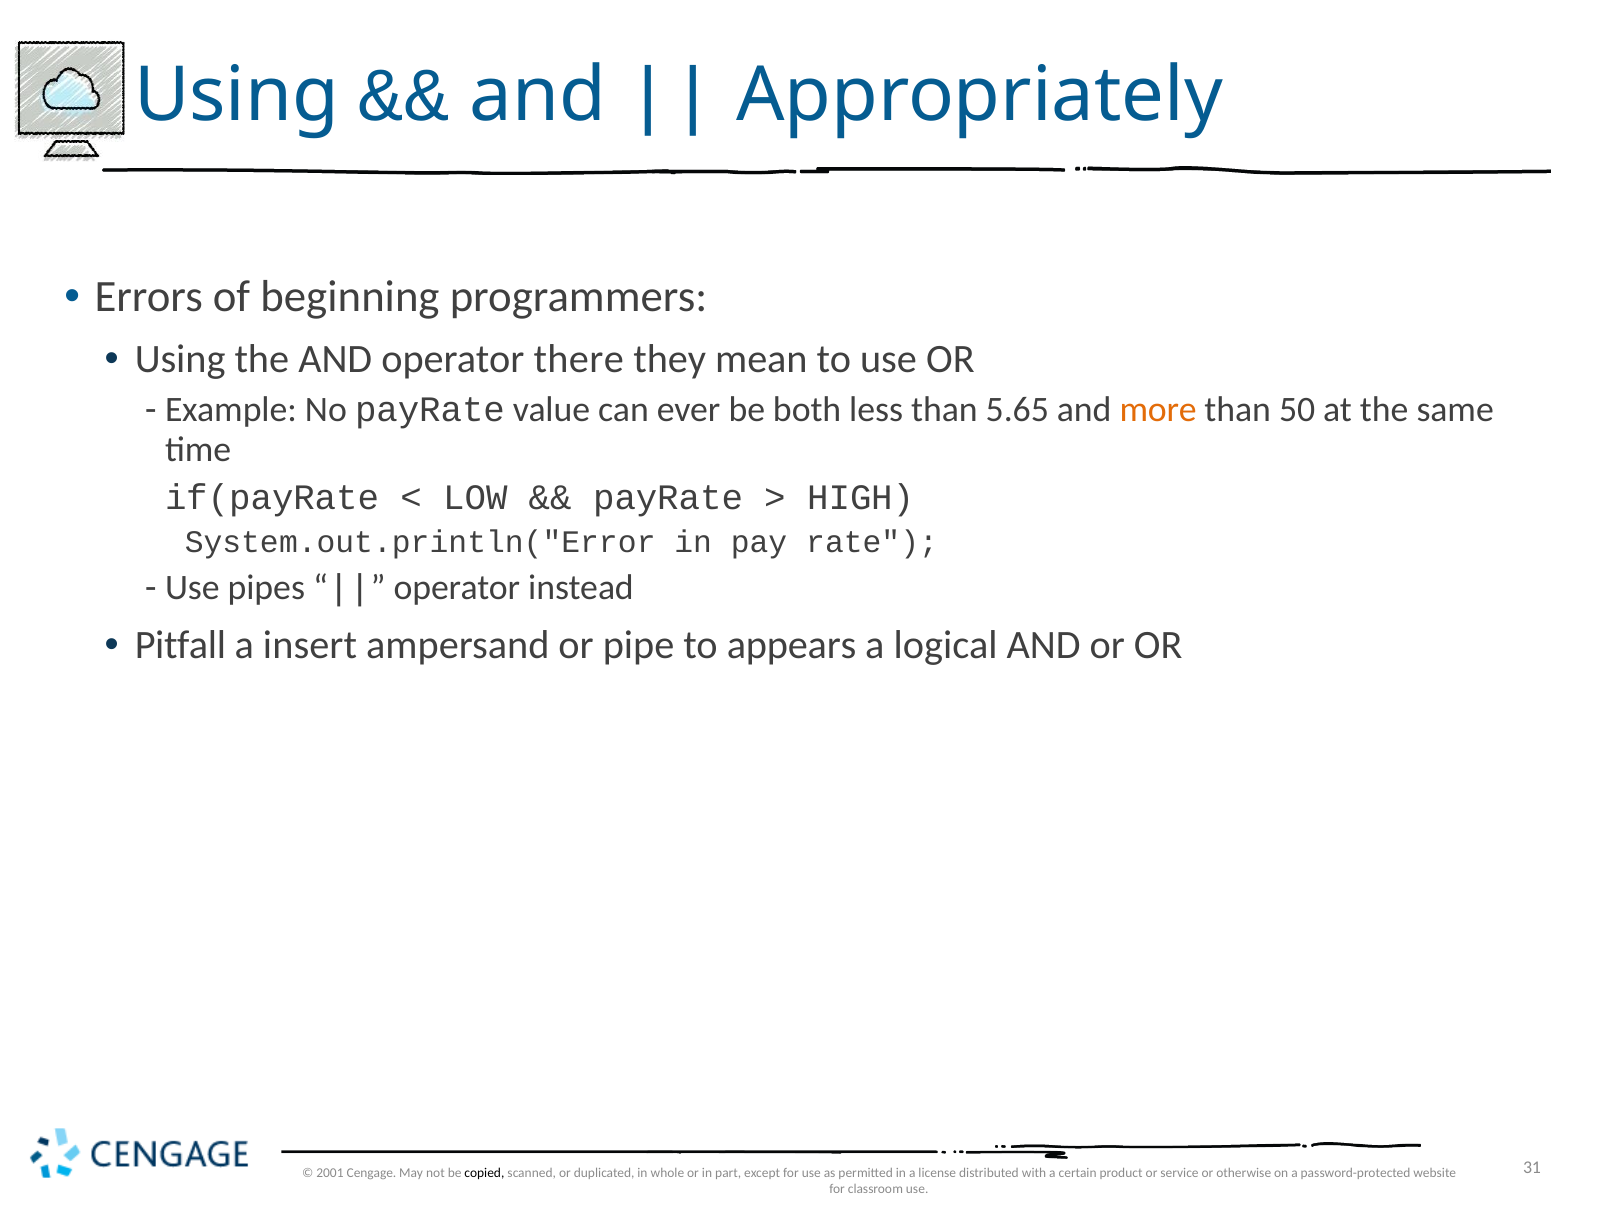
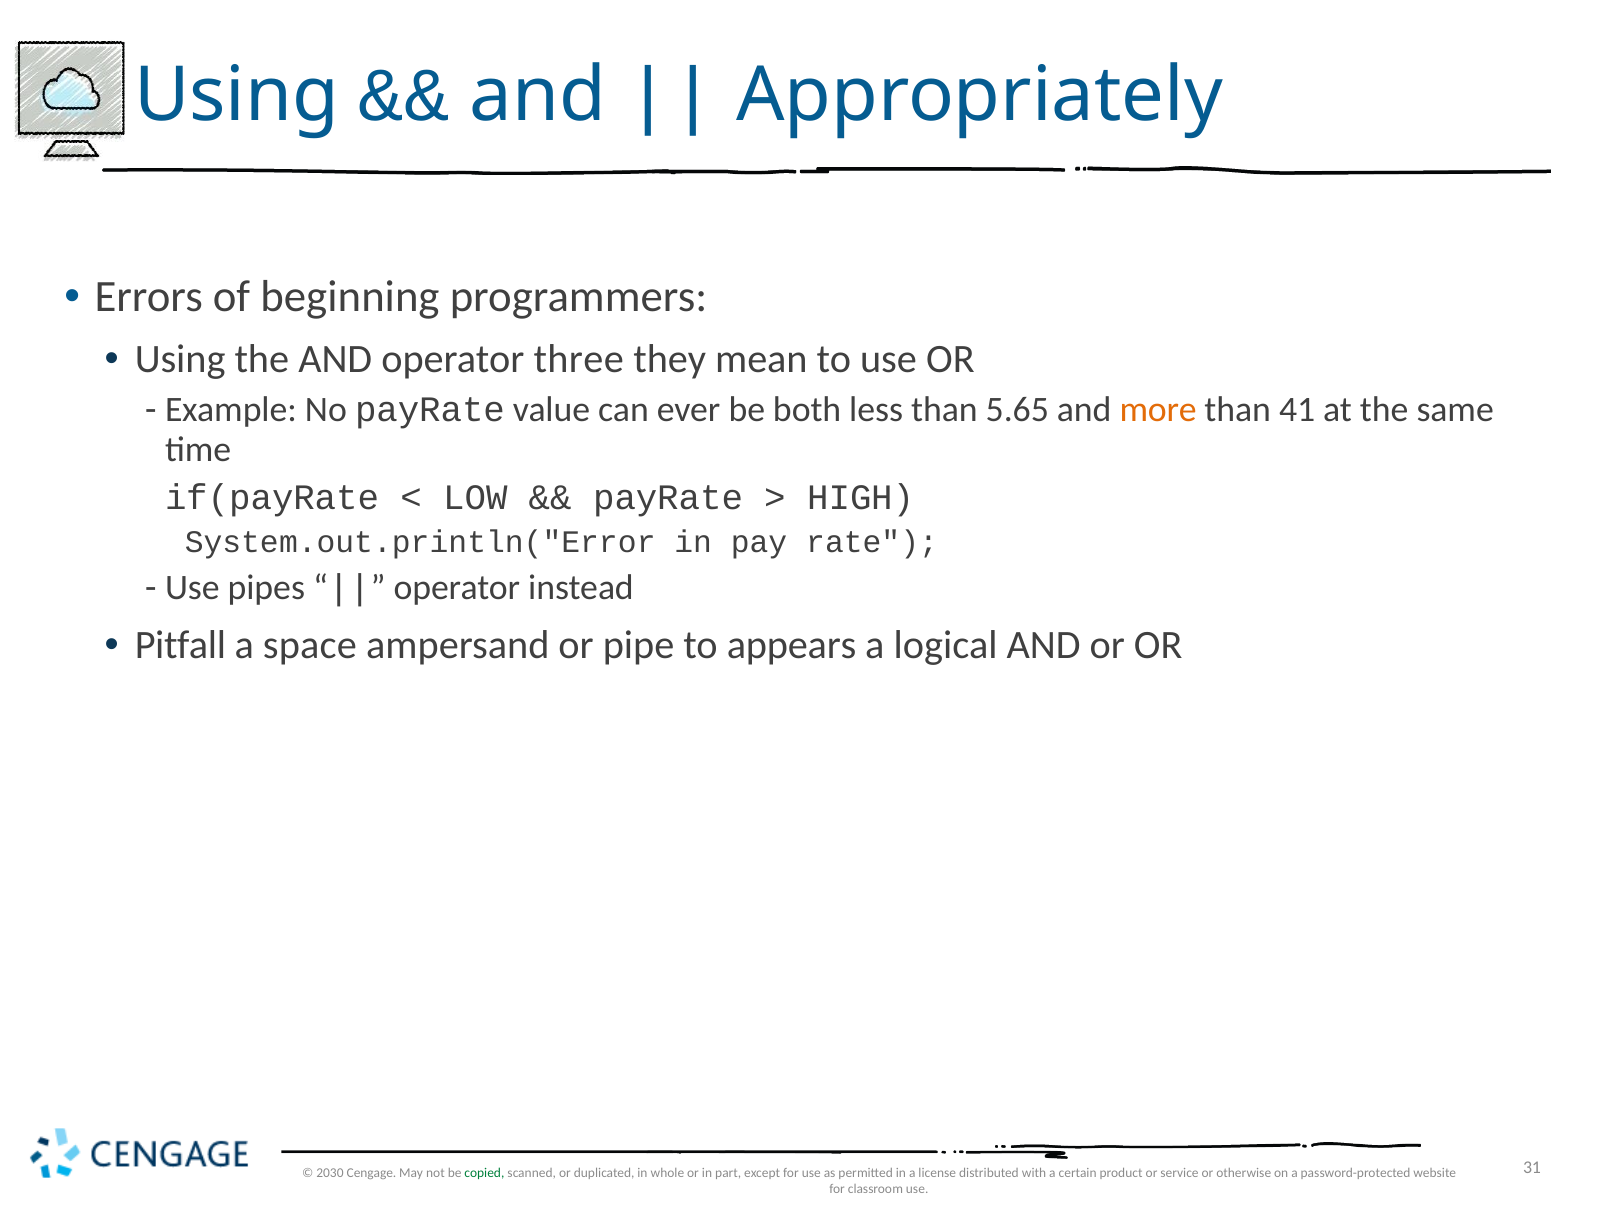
there: there -> three
50: 50 -> 41
insert: insert -> space
2001: 2001 -> 2030
copied colour: black -> green
